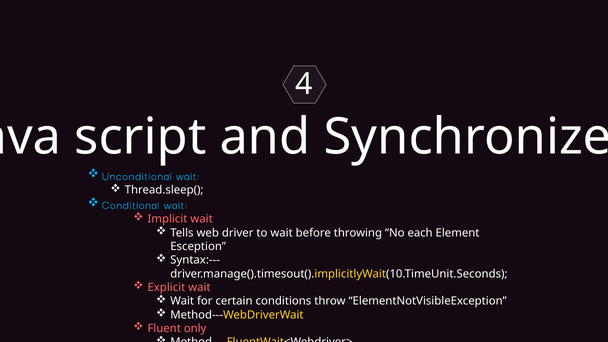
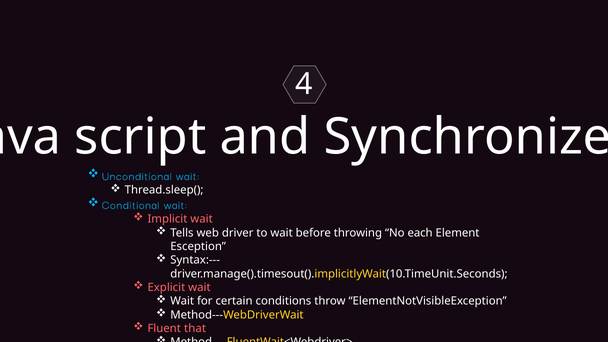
only: only -> that
